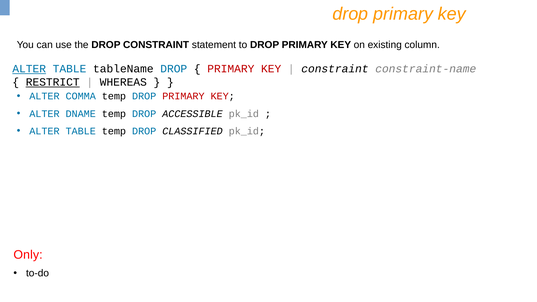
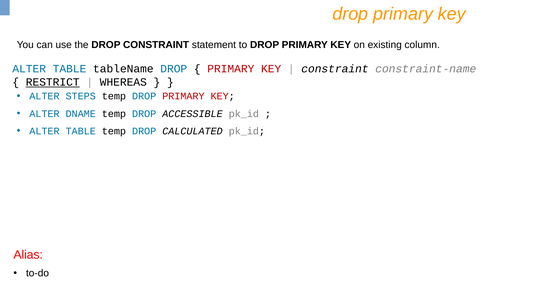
ALTER at (29, 69) underline: present -> none
COMMA: COMMA -> STEPS
CLASSIFIED: CLASSIFIED -> CALCULATED
Only: Only -> Alias
